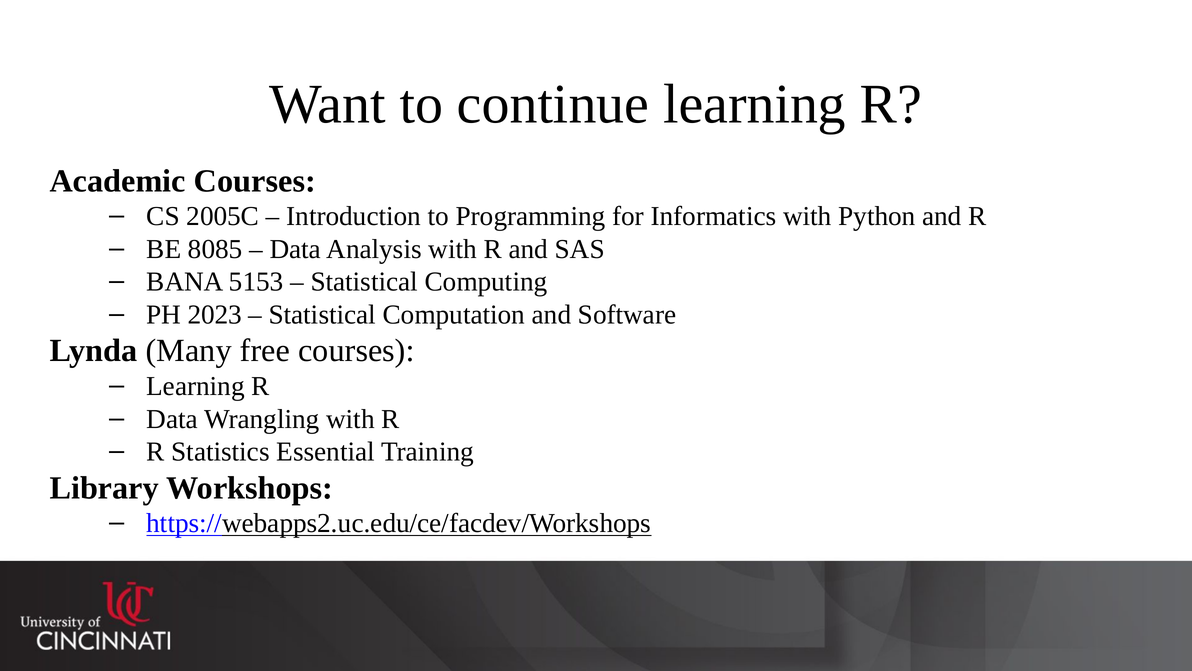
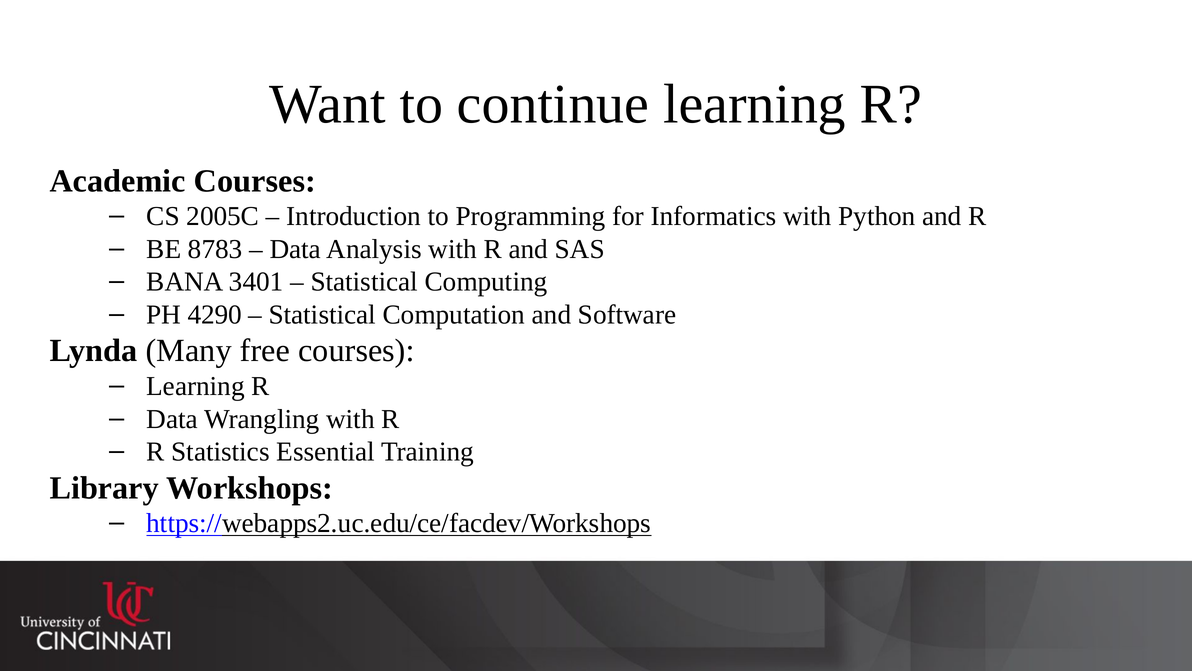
8085: 8085 -> 8783
5153: 5153 -> 3401
2023: 2023 -> 4290
